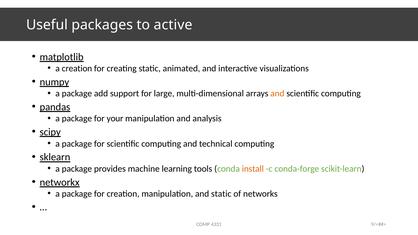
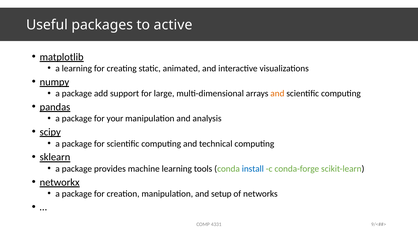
a creation: creation -> learning
install colour: orange -> blue
and static: static -> setup
